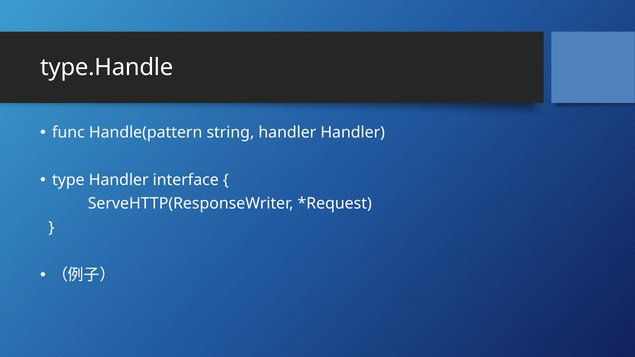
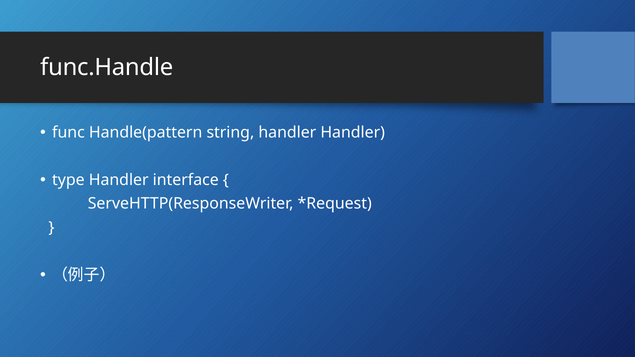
type.Handle: type.Handle -> func.Handle
